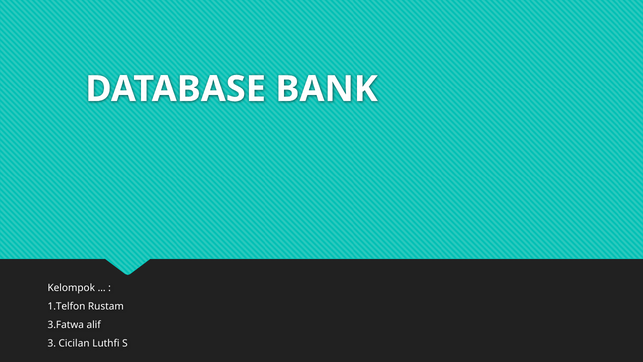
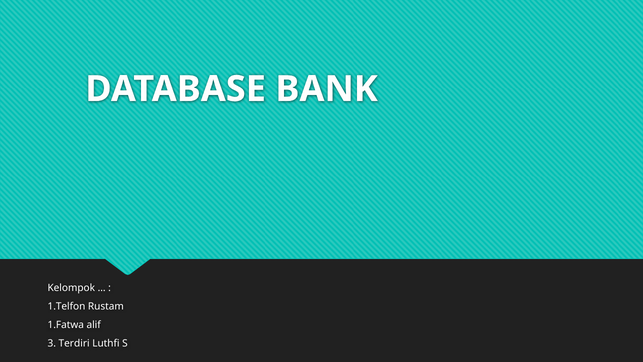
3.Fatwa: 3.Fatwa -> 1.Fatwa
Cicilan: Cicilan -> Terdiri
